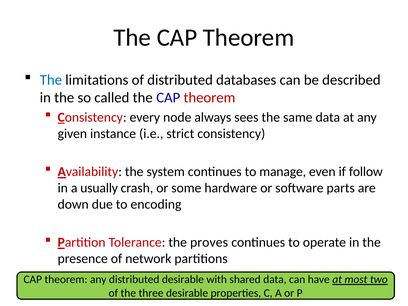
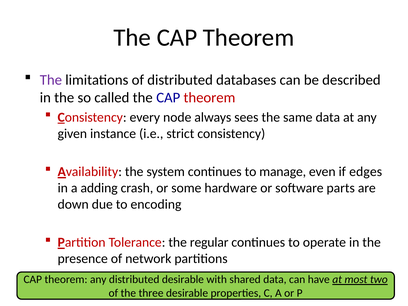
The at (51, 80) colour: blue -> purple
follow: follow -> edges
usually: usually -> adding
proves: proves -> regular
